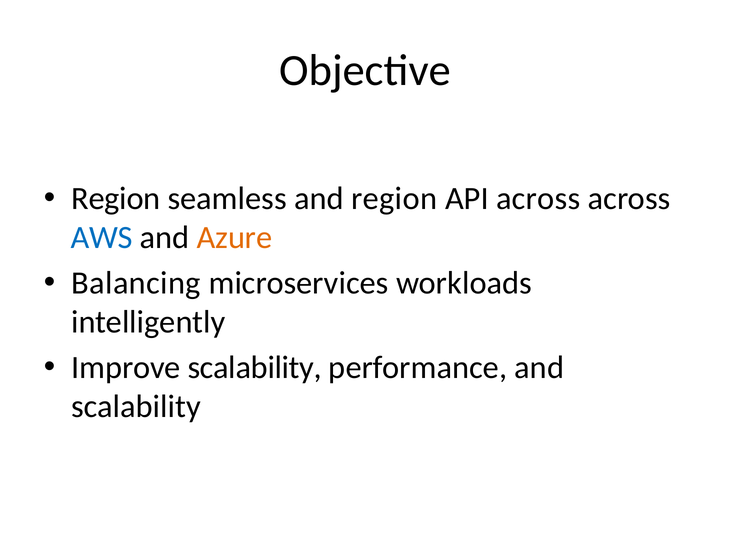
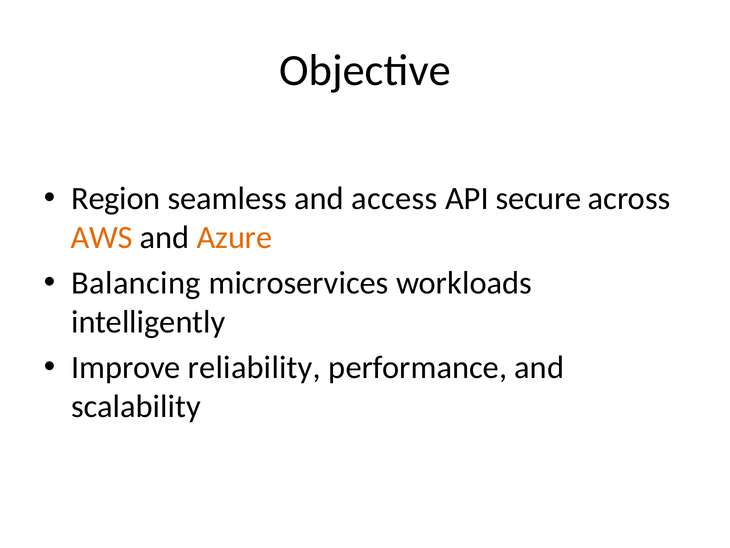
and region: region -> access
API across: across -> secure
AWS colour: blue -> orange
Improve scalability: scalability -> reliability
